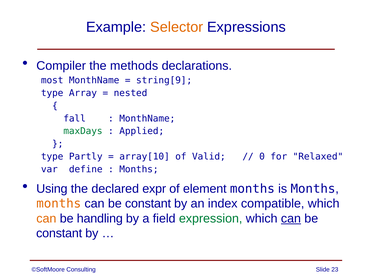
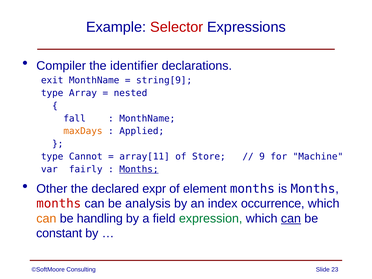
Selector colour: orange -> red
methods: methods -> identifier
most: most -> exit
maxDays colour: green -> orange
Partly: Partly -> Cannot
array[10: array[10 -> array[11
Valid: Valid -> Store
0: 0 -> 9
Relaxed: Relaxed -> Machine
define: define -> fairly
Months at (139, 169) underline: none -> present
Using: Using -> Other
months at (59, 204) colour: orange -> red
constant at (148, 204): constant -> analysis
compatible: compatible -> occurrence
